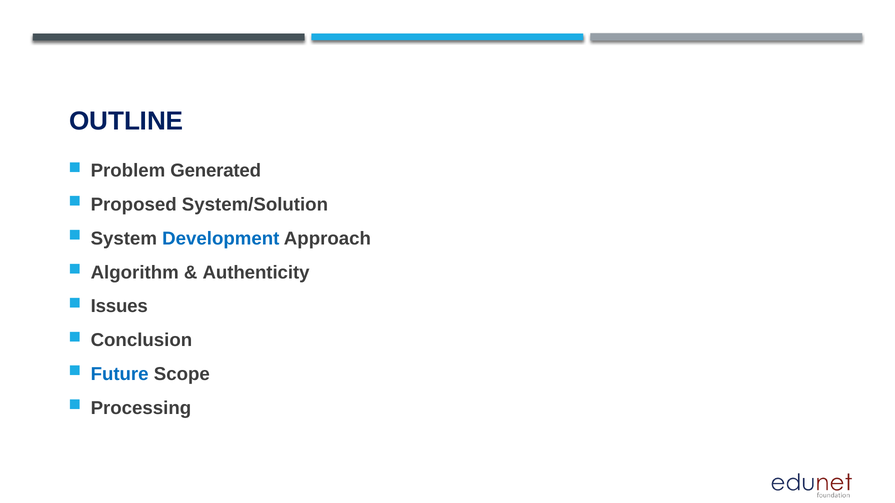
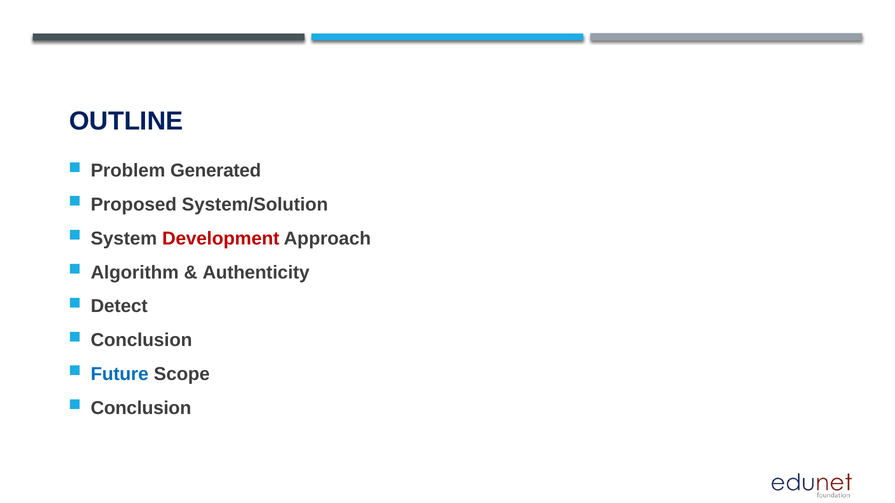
Development colour: blue -> red
Issues: Issues -> Detect
Processing at (141, 408): Processing -> Conclusion
